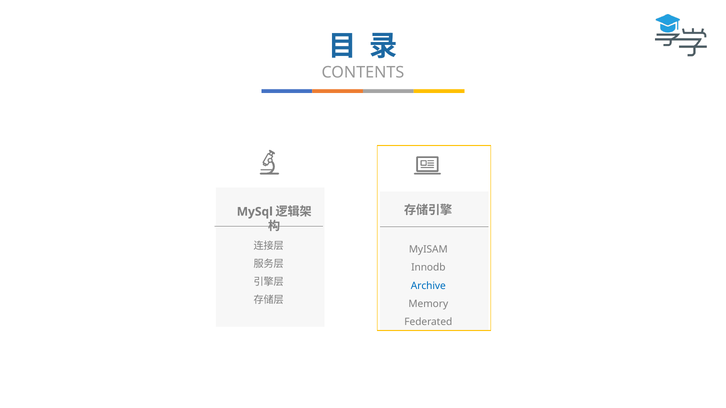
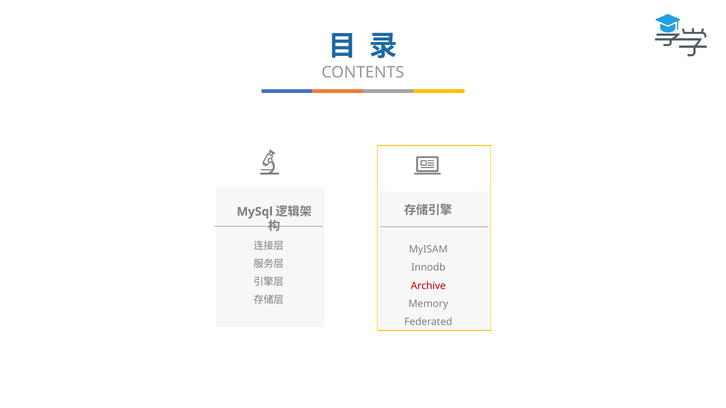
Archive colour: blue -> red
